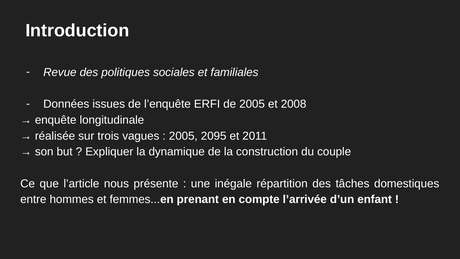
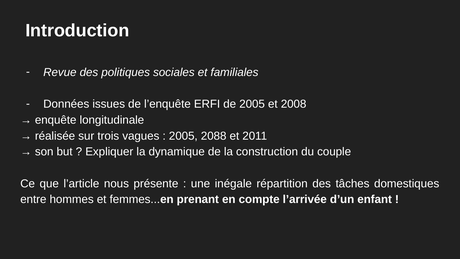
2095: 2095 -> 2088
